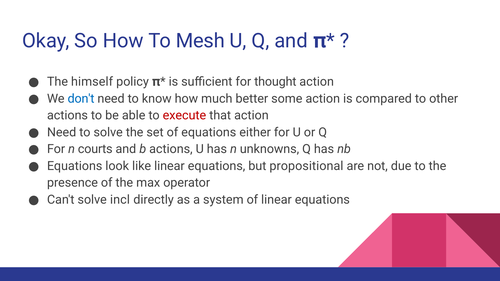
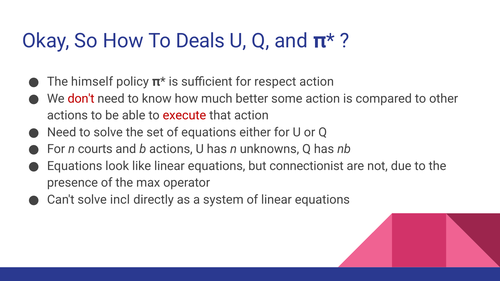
Mesh: Mesh -> Deals
thought: thought -> respect
don't colour: blue -> red
propositional: propositional -> connectionist
